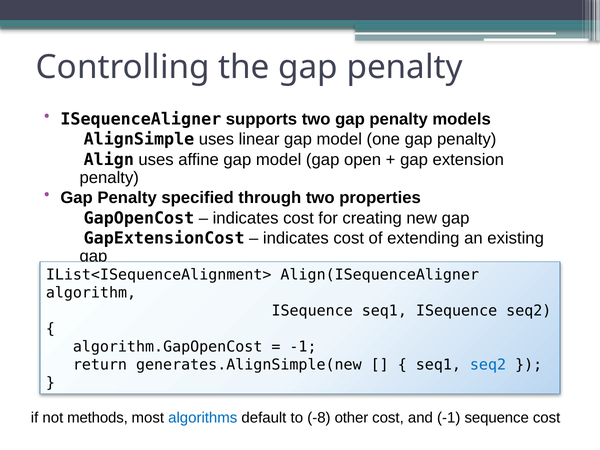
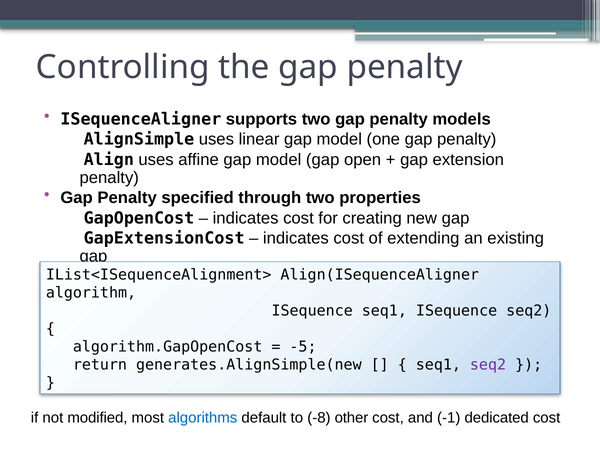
-1 at (303, 347): -1 -> -5
seq2 at (488, 365) colour: blue -> purple
methods: methods -> modified
sequence: sequence -> dedicated
